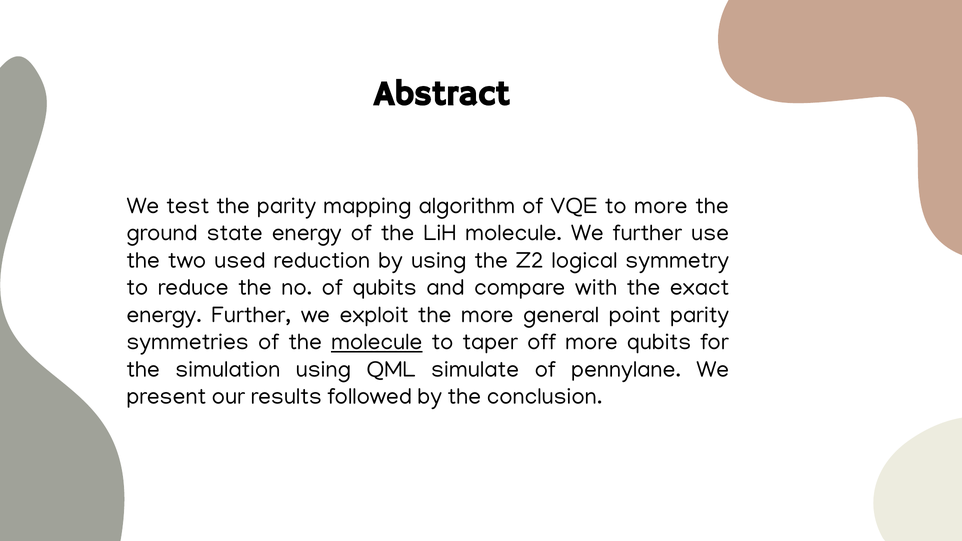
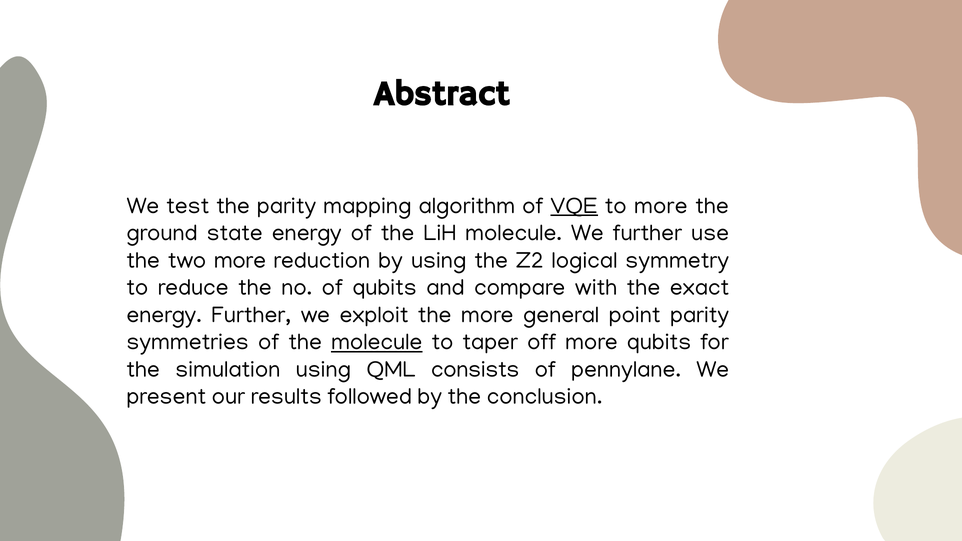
VQE underline: none -> present
two used: used -> more
simulate: simulate -> consists
